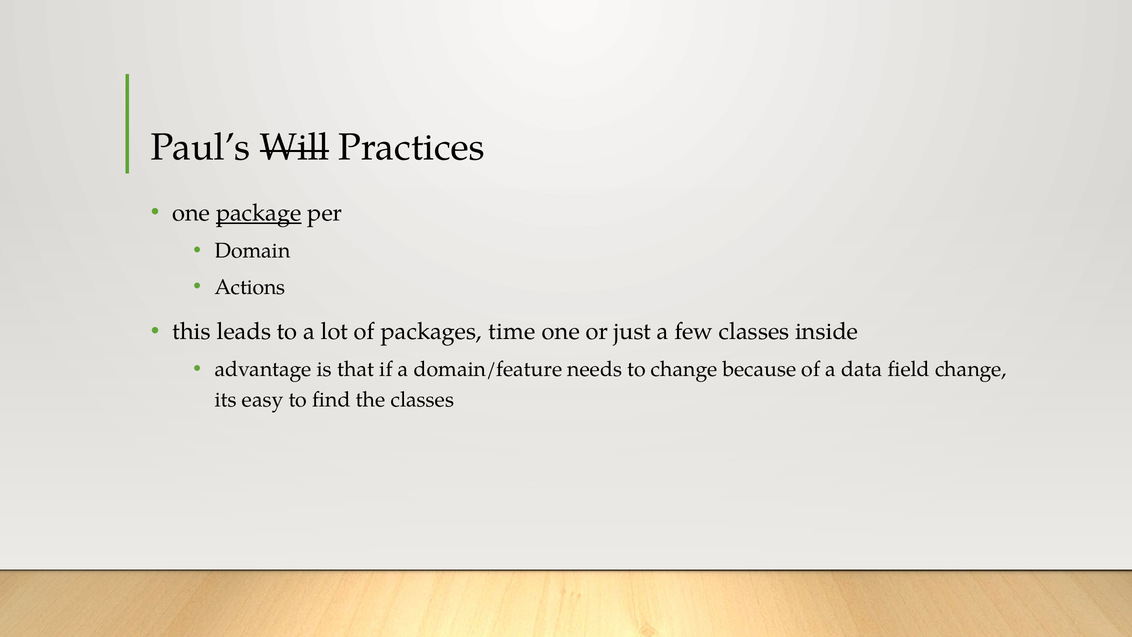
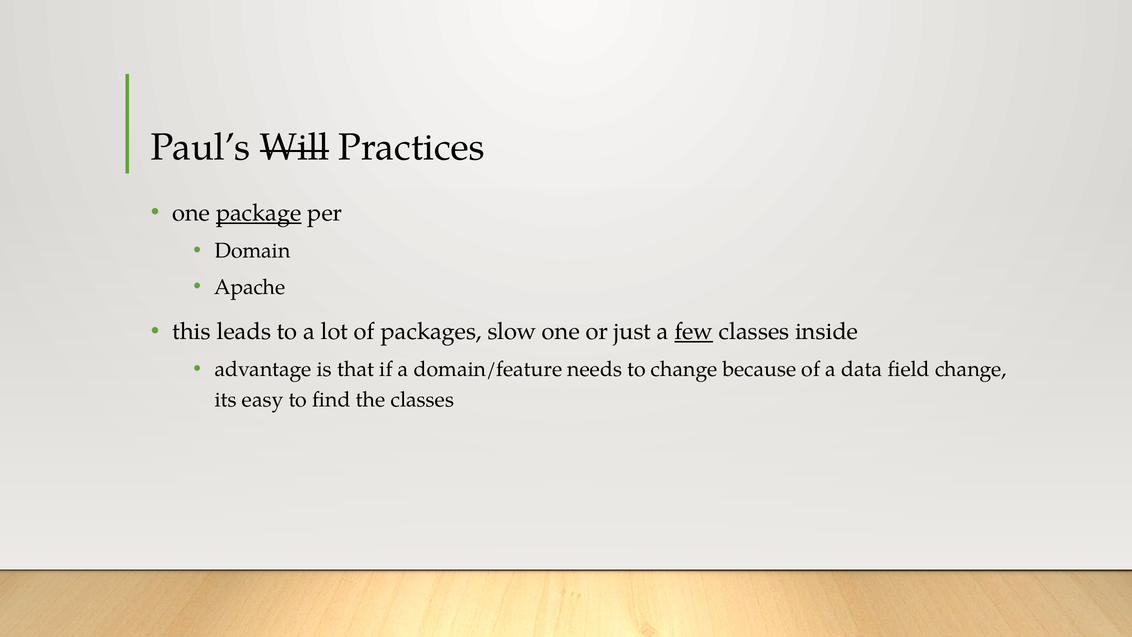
Actions: Actions -> Apache
time: time -> slow
few underline: none -> present
